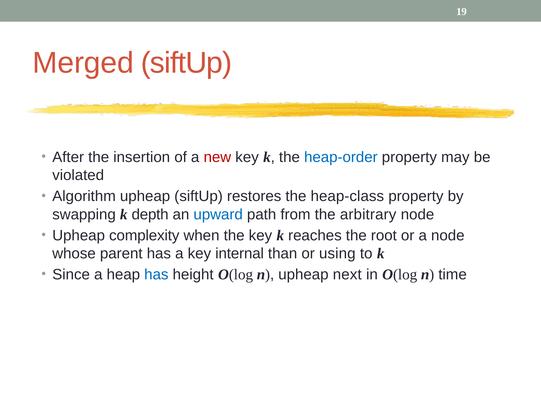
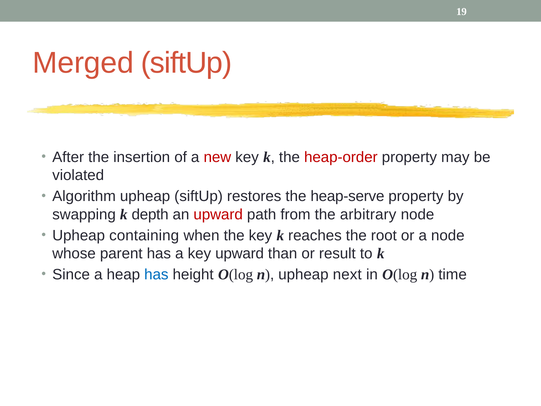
heap-order colour: blue -> red
heap-class: heap-class -> heap-serve
upward at (218, 214) colour: blue -> red
complexity: complexity -> containing
key internal: internal -> upward
using: using -> result
